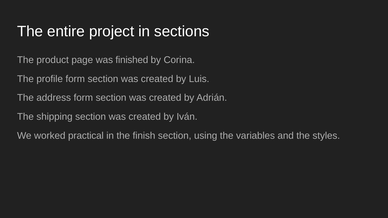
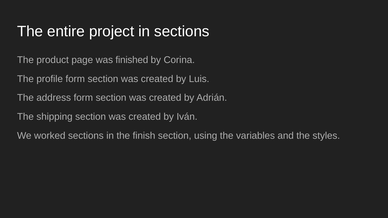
worked practical: practical -> sections
